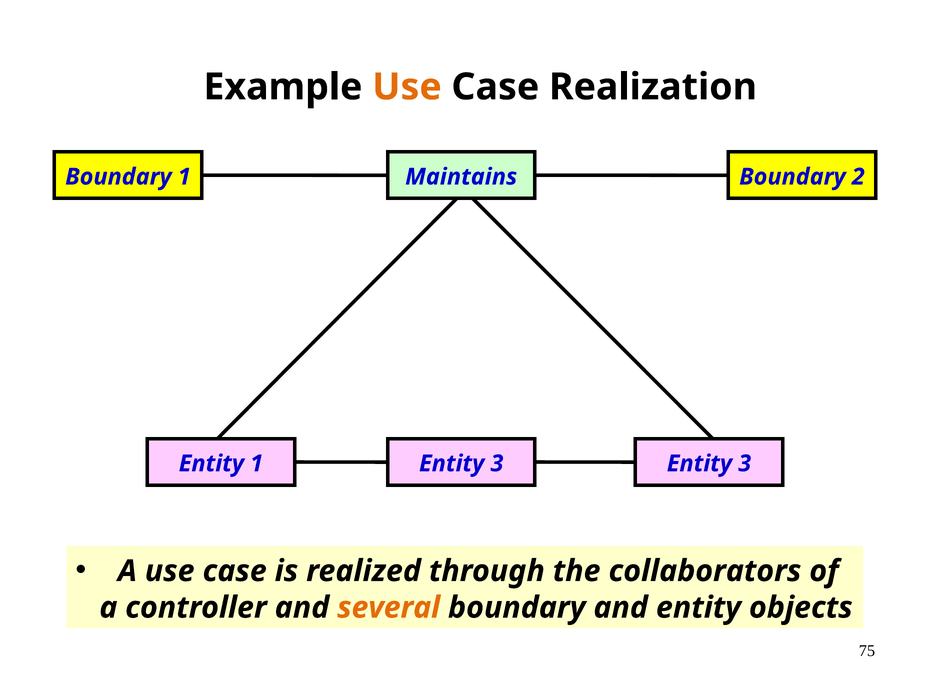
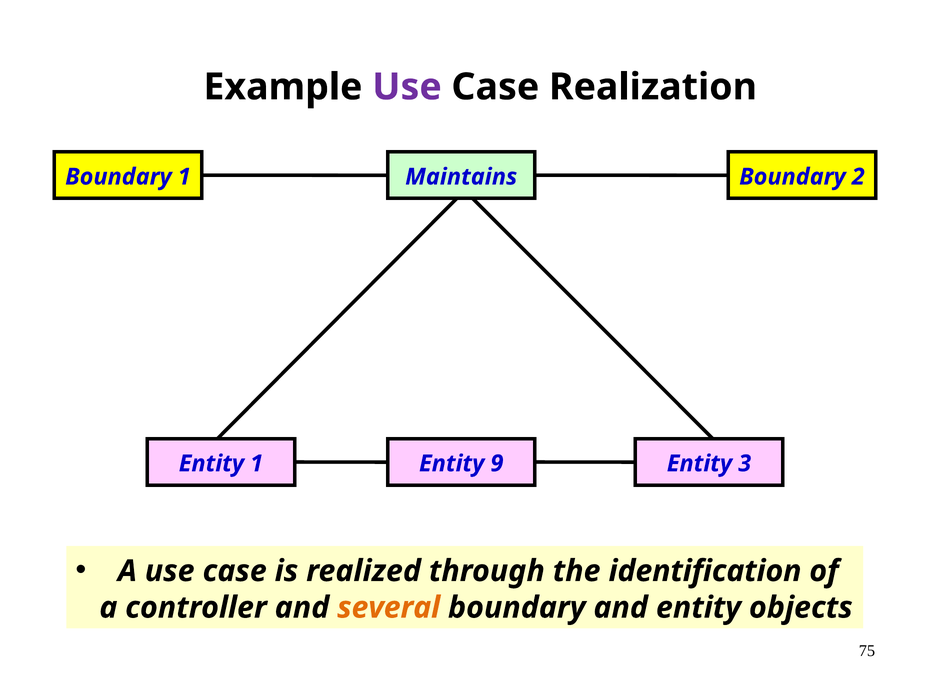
Use at (407, 87) colour: orange -> purple
3 at (497, 463): 3 -> 9
collaborators: collaborators -> identification
